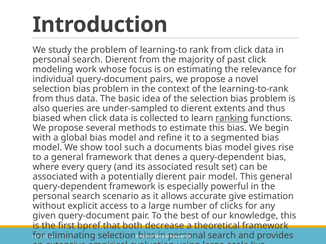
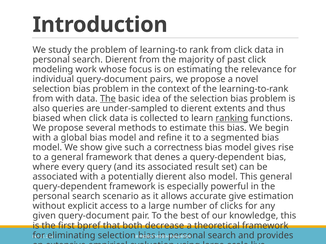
from thus: thus -> with
The at (108, 99) underline: none -> present
show tool: tool -> give
documents: documents -> correctness
dierent pair: pair -> also
